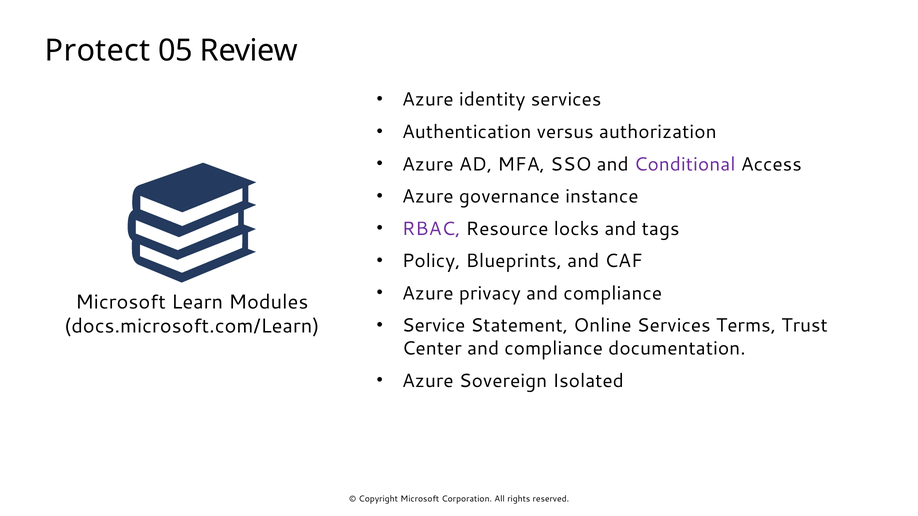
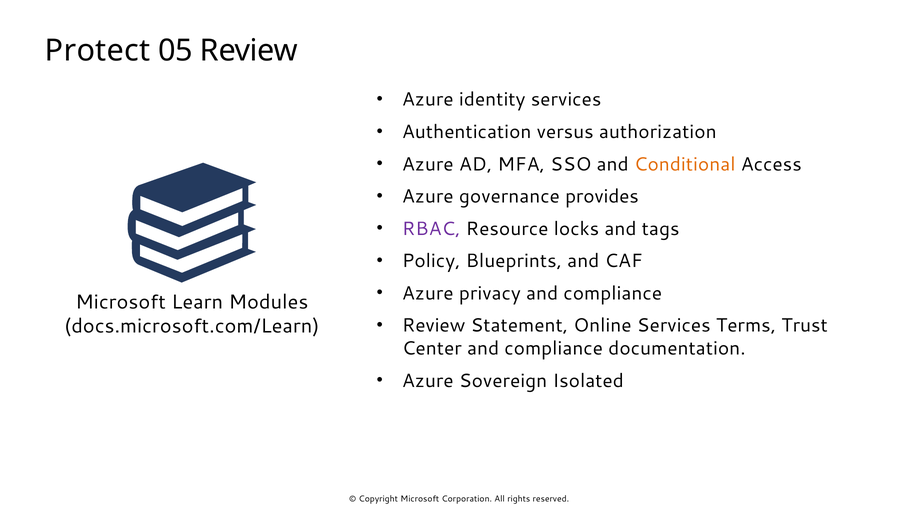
Conditional colour: purple -> orange
instance: instance -> provides
Service at (434, 326): Service -> Review
